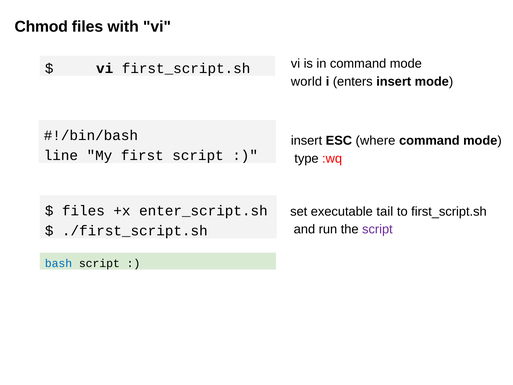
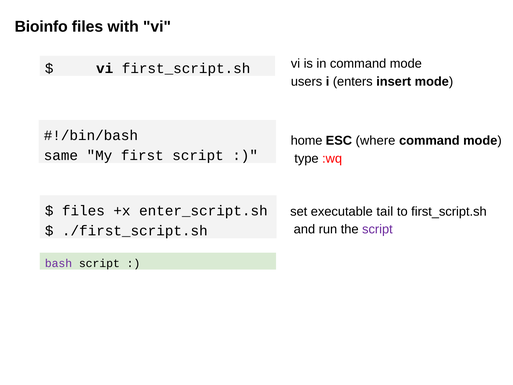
Chmod: Chmod -> Bioinfo
world: world -> users
insert at (307, 141): insert -> home
line: line -> same
bash colour: blue -> purple
